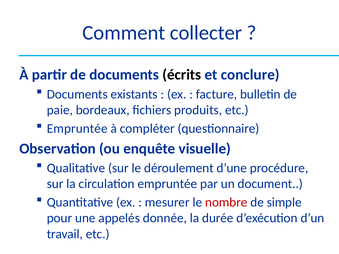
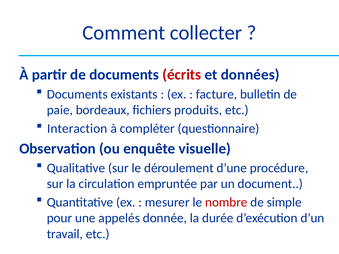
écrits colour: black -> red
conclure: conclure -> données
Empruntée at (77, 129): Empruntée -> Interaction
